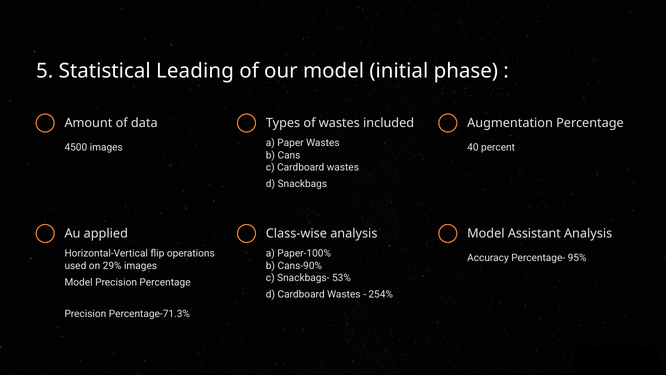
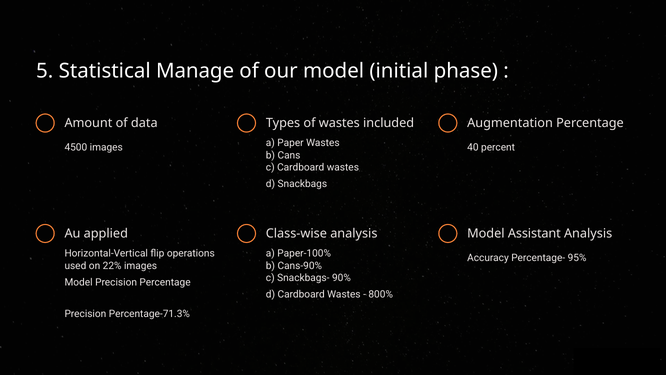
Leading: Leading -> Manage
29%: 29% -> 22%
53%: 53% -> 90%
254%: 254% -> 800%
